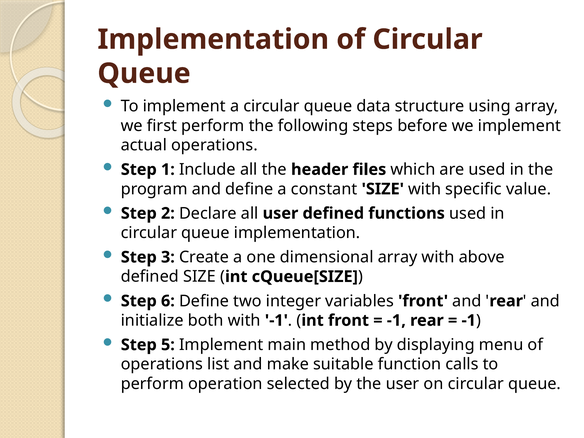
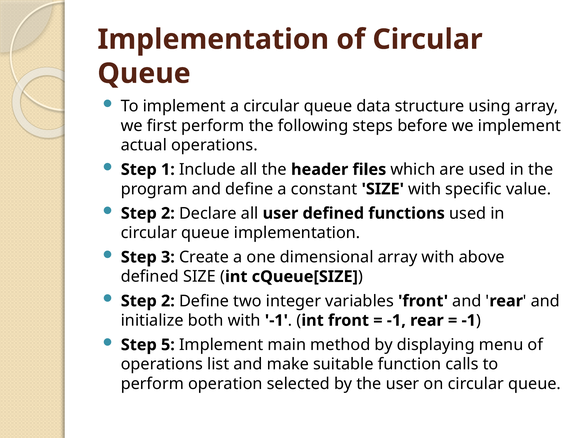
6 at (168, 301): 6 -> 2
